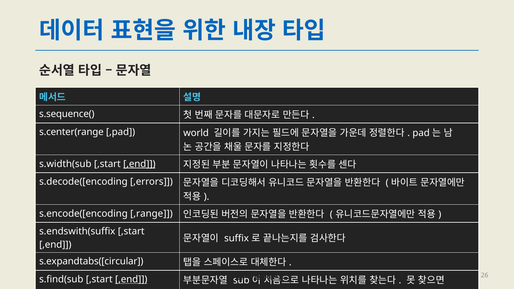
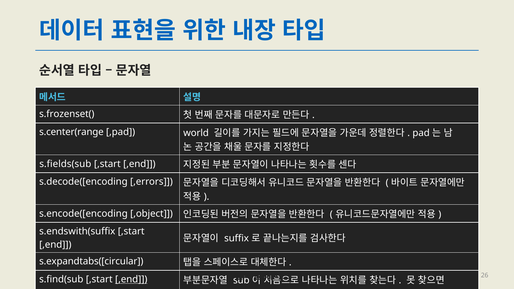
s.sequence(: s.sequence( -> s.frozenset(
s.width(sub: s.width(sub -> s.fields(sub
,end at (139, 164) underline: present -> none
,range: ,range -> ,object
